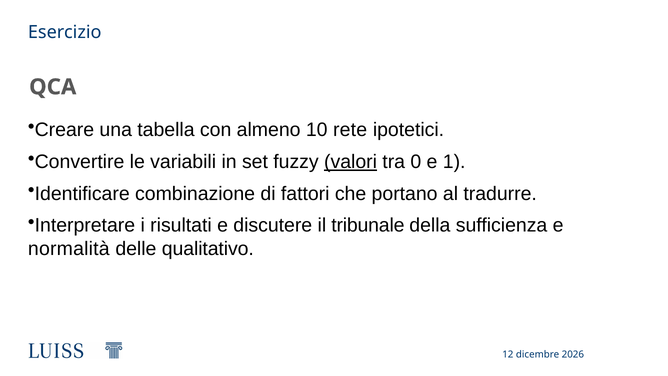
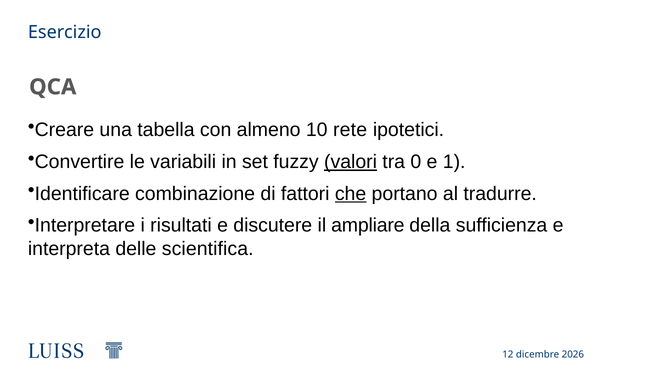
che underline: none -> present
tribunale: tribunale -> ampliare
normalità: normalità -> interpreta
qualitativo: qualitativo -> scientifica
